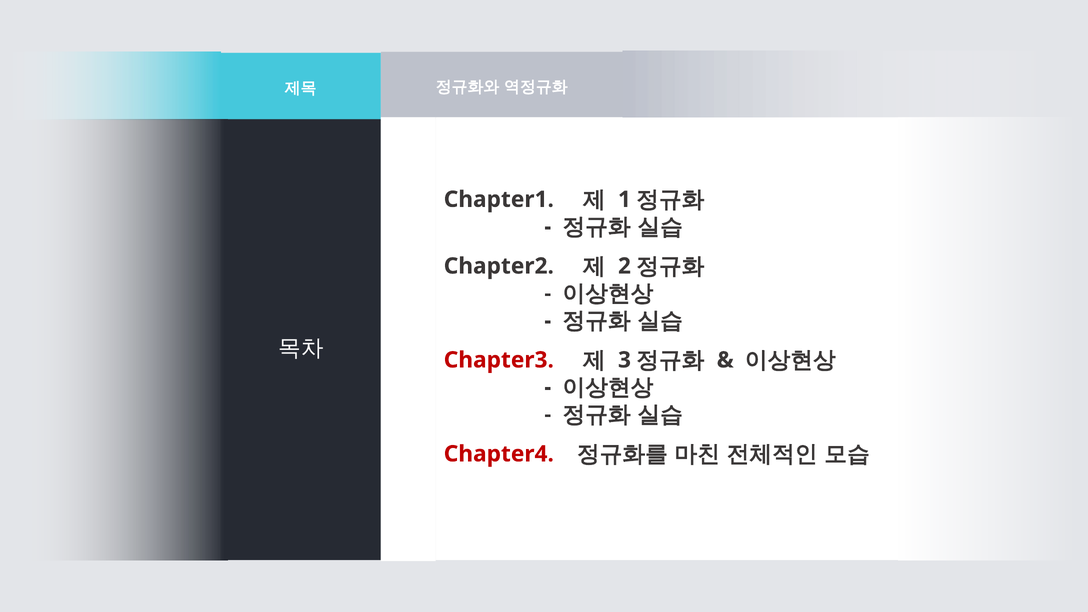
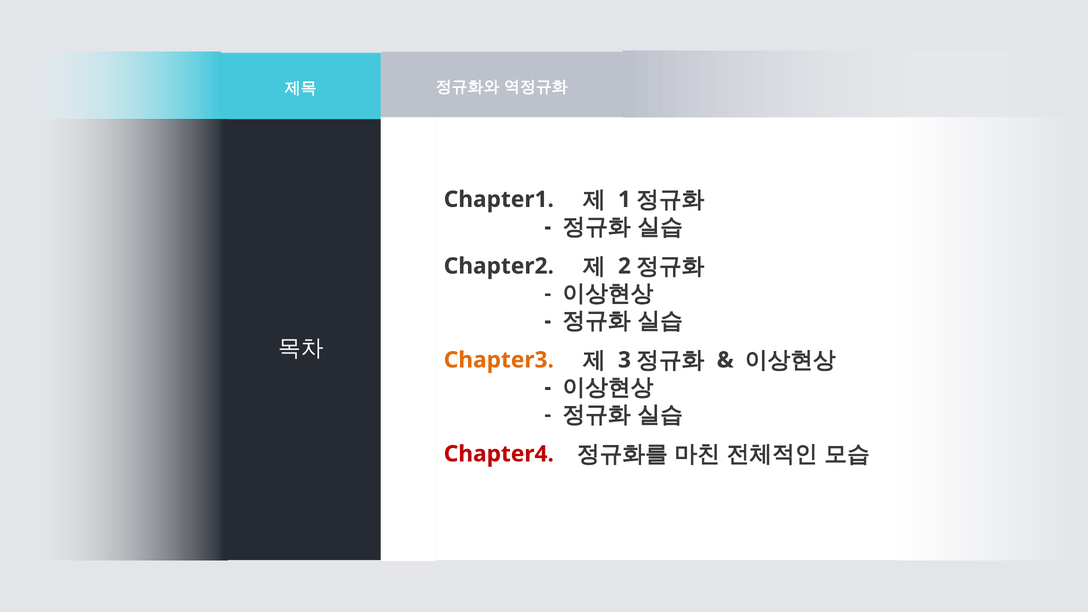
Chapter3 colour: red -> orange
